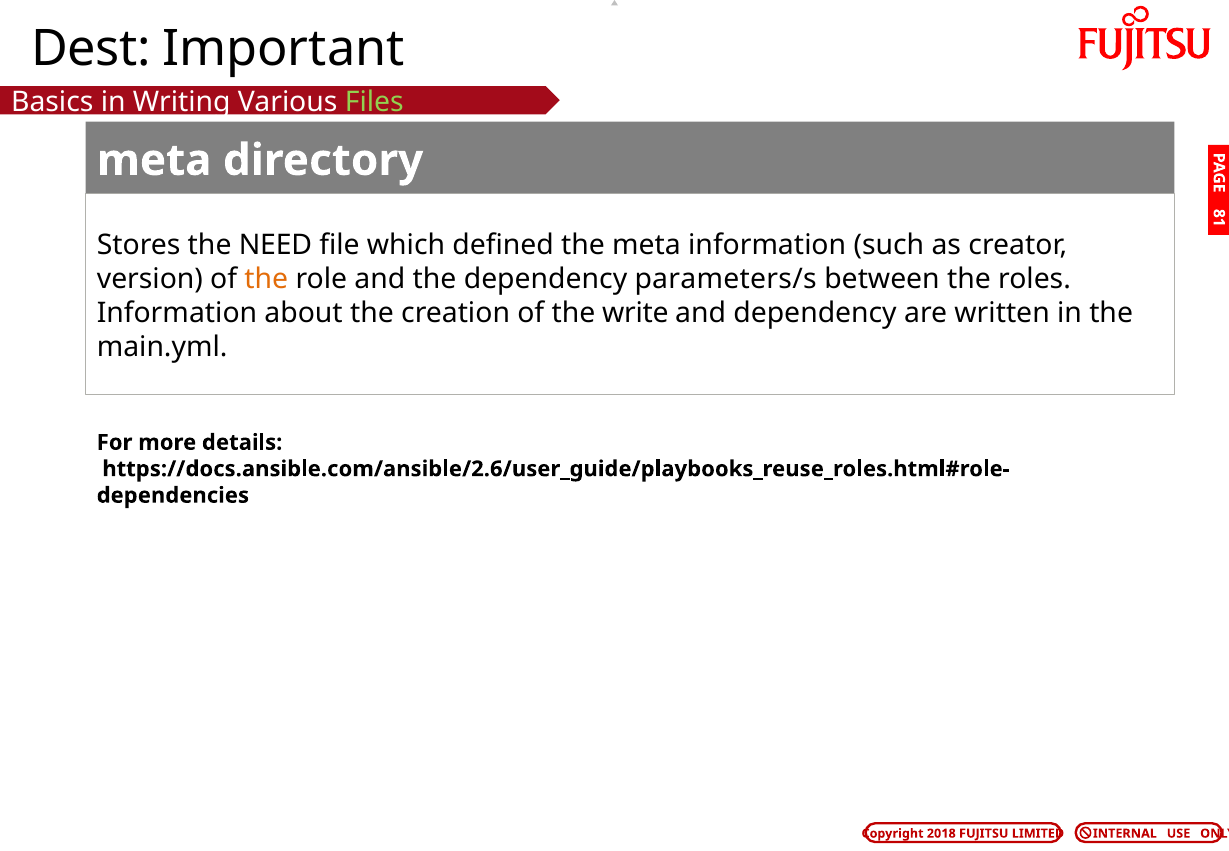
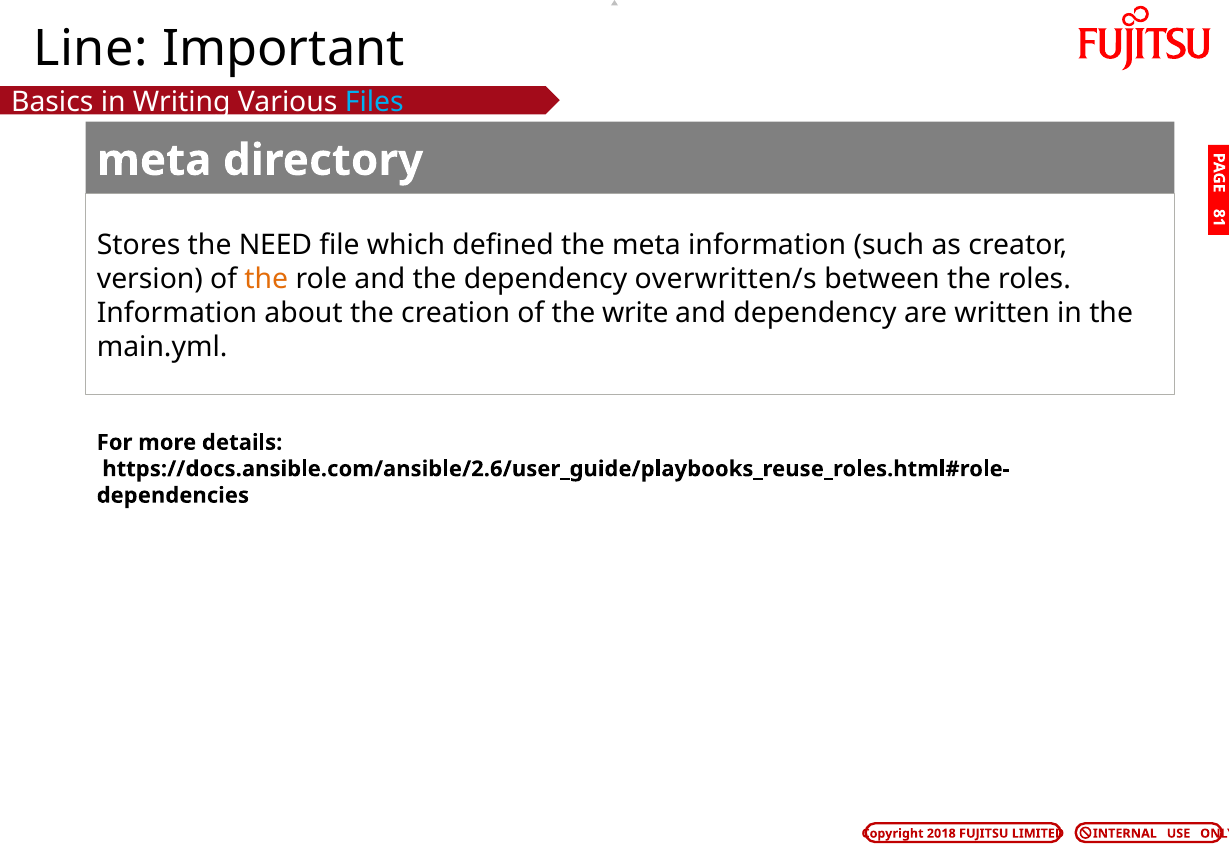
Dest: Dest -> Line
Files colour: light green -> light blue
parameters/s: parameters/s -> overwritten/s
